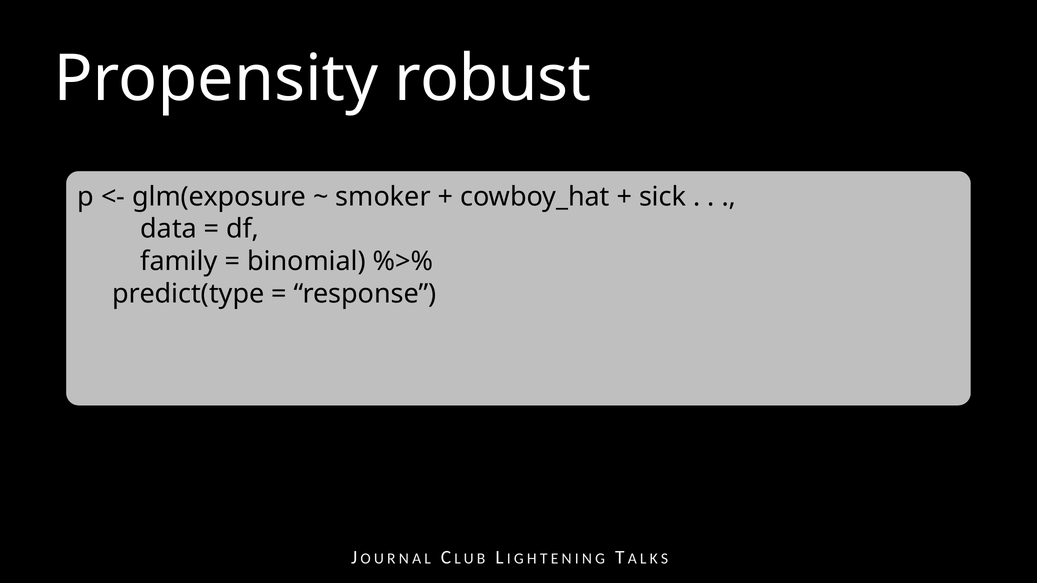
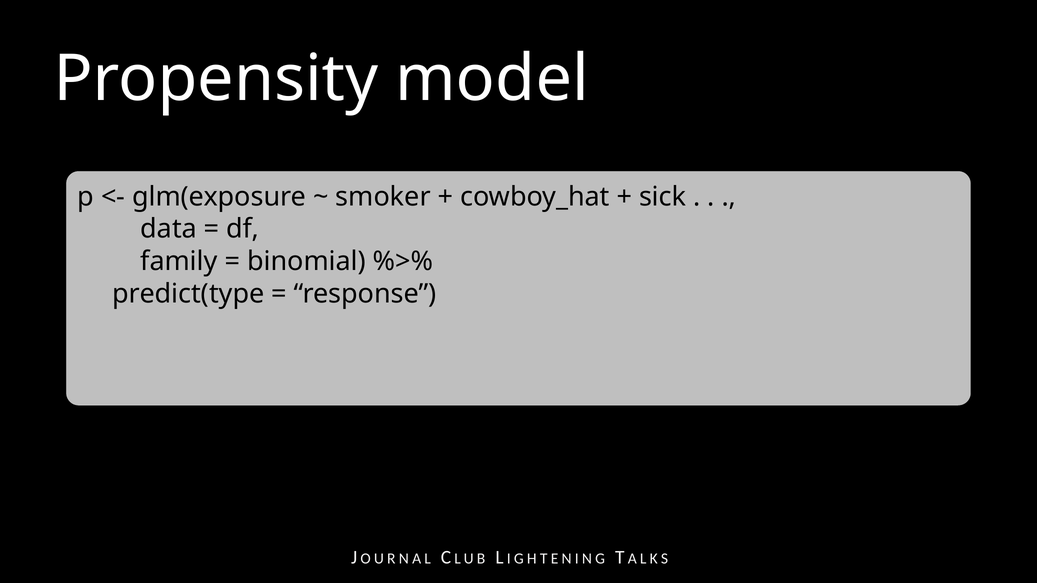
robust: robust -> model
